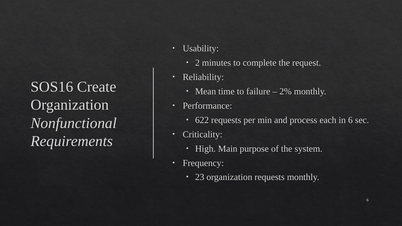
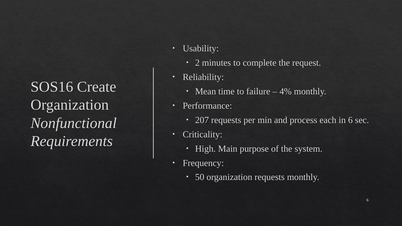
2%: 2% -> 4%
622: 622 -> 207
23: 23 -> 50
